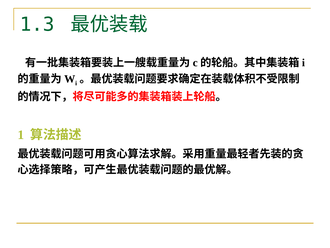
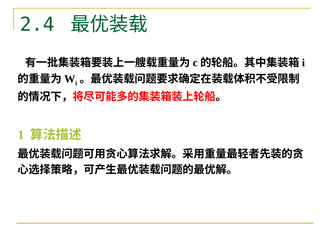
1.3: 1.3 -> 2.4
